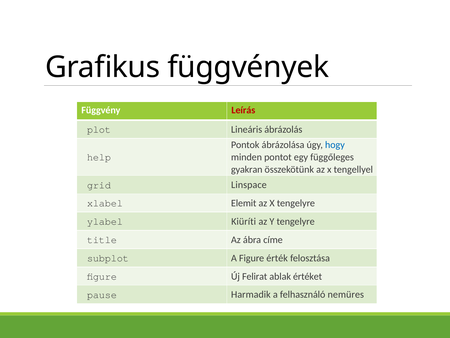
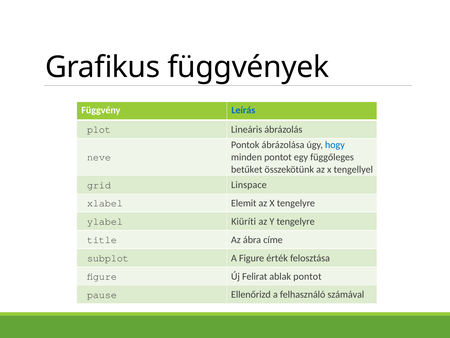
Leírás colour: red -> blue
help: help -> neve
gyakran: gyakran -> betűket
ablak értéket: értéket -> pontot
Harmadik: Harmadik -> Ellenőrizd
nemüres: nemüres -> számával
